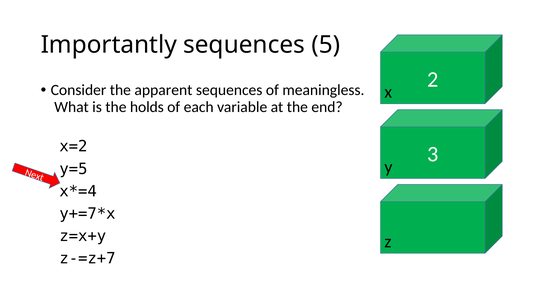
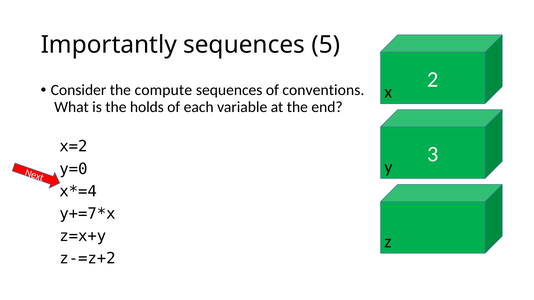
apparent: apparent -> compute
meaningless: meaningless -> conventions
y=5: y=5 -> y=0
z-=z+7: z-=z+7 -> z-=z+2
